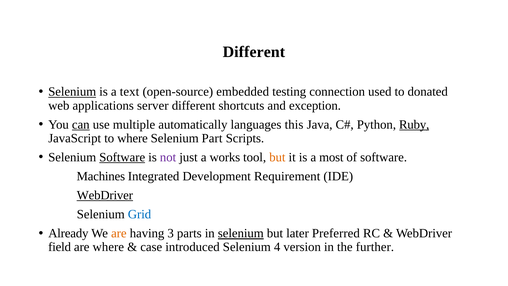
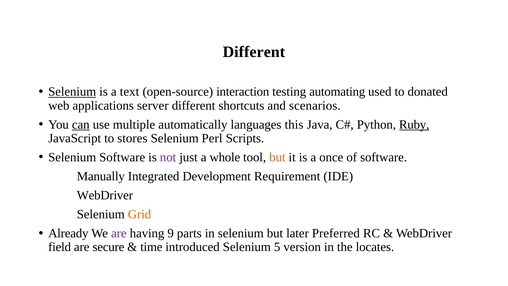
embedded: embedded -> interaction
connection: connection -> automating
exception: exception -> scenarios
to where: where -> stores
Part: Part -> Perl
Software at (122, 157) underline: present -> none
works: works -> whole
most: most -> once
Machines: Machines -> Manually
WebDriver at (105, 195) underline: present -> none
Grid colour: blue -> orange
are at (119, 233) colour: orange -> purple
3: 3 -> 9
selenium at (241, 233) underline: present -> none
are where: where -> secure
case: case -> time
4: 4 -> 5
further: further -> locates
